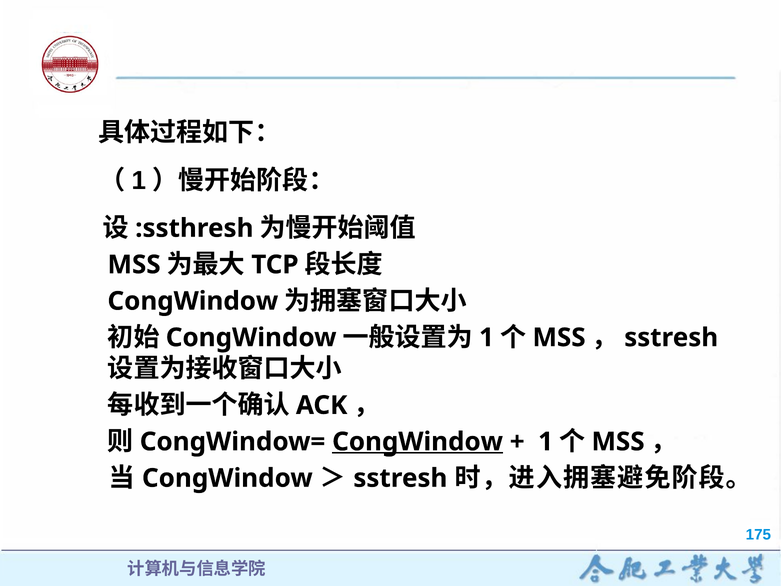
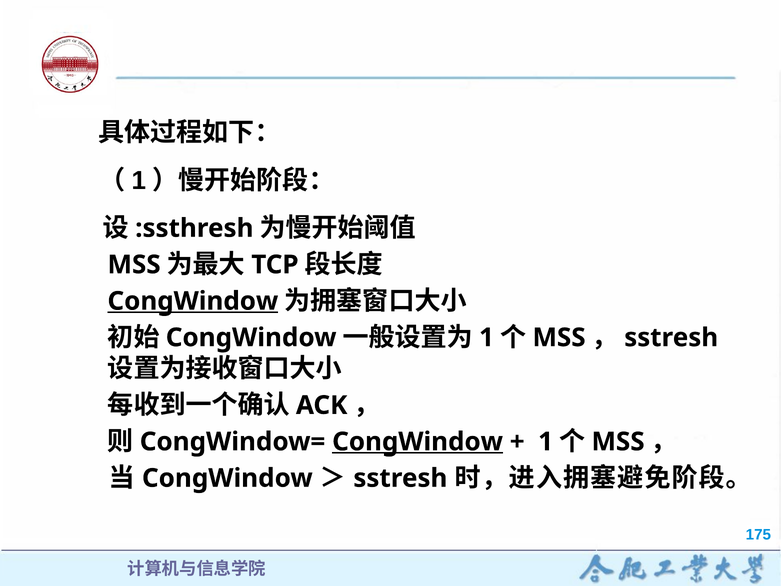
CongWindow at (193, 301) underline: none -> present
